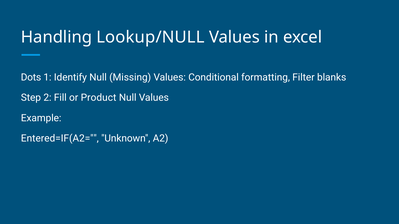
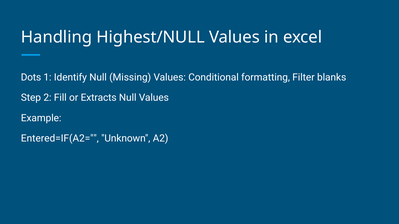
Lookup/NULL: Lookup/NULL -> Highest/NULL
Product: Product -> Extracts
